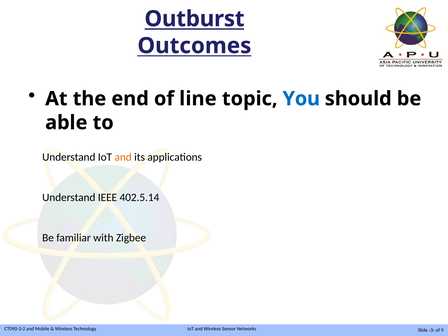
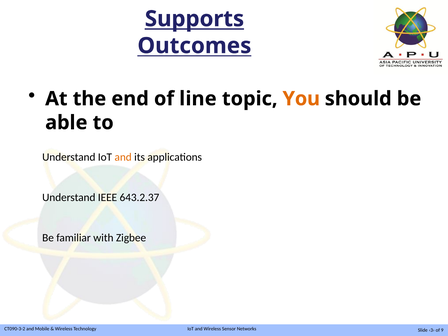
Outburst: Outburst -> Supports
You colour: blue -> orange
402.5.14: 402.5.14 -> 643.2.37
